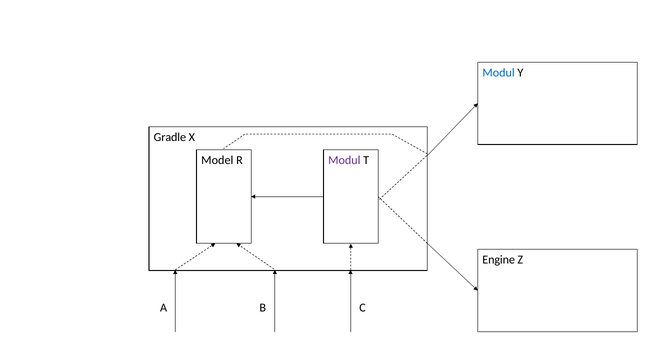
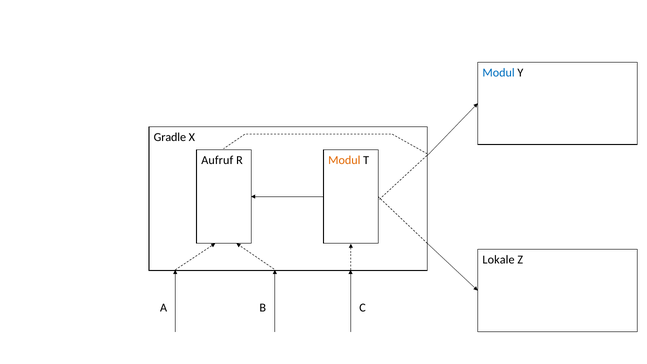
Model: Model -> Aufruf
Modul at (344, 160) colour: purple -> orange
Engine: Engine -> Lokale
